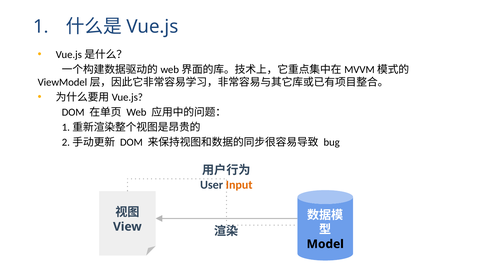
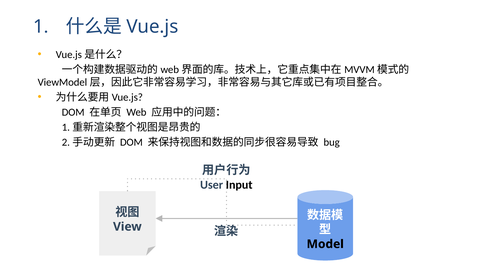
Input colour: orange -> black
